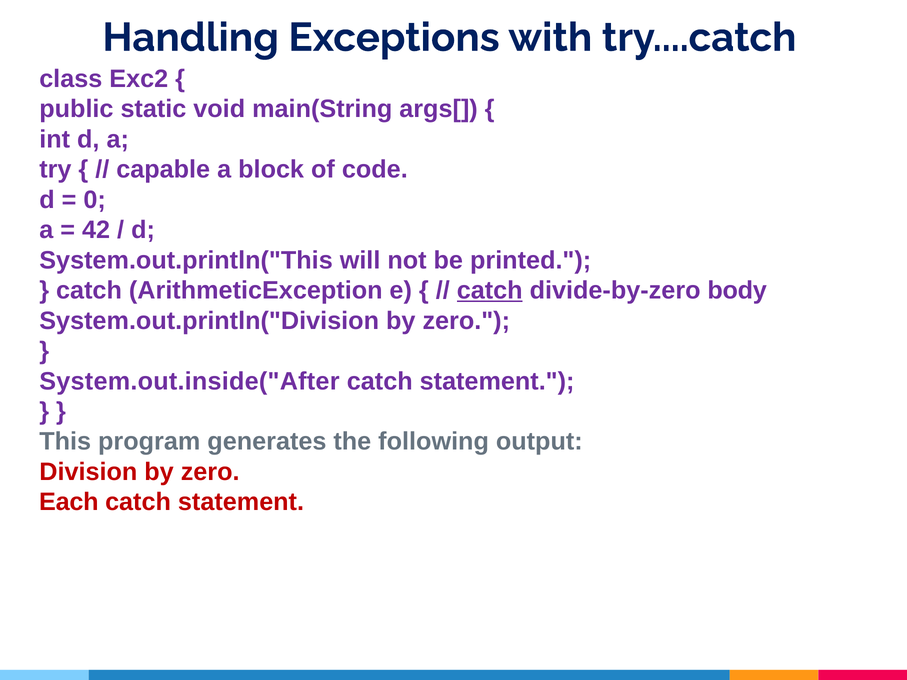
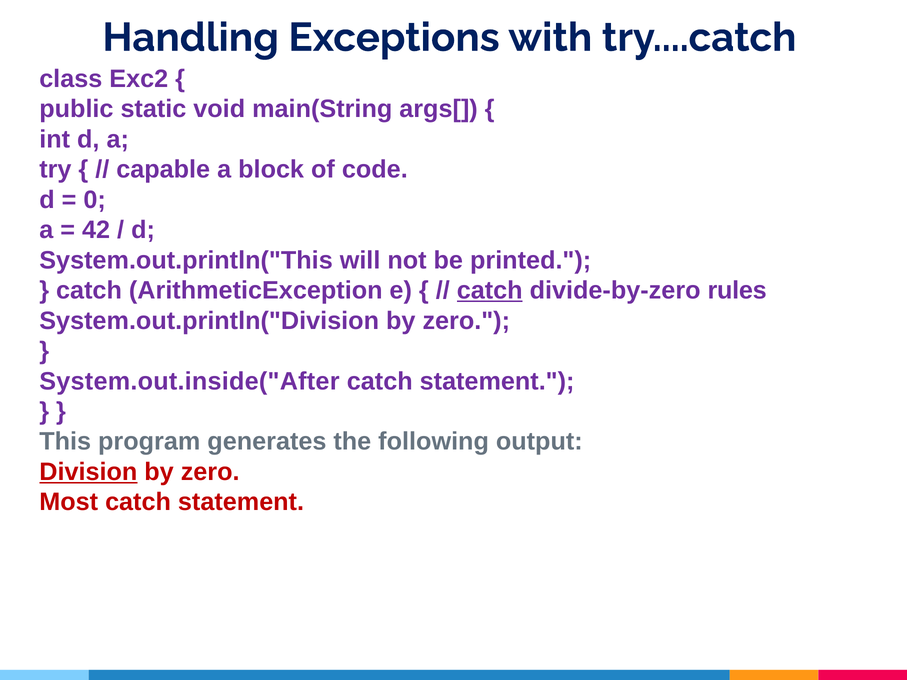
body: body -> rules
Division underline: none -> present
Each: Each -> Most
